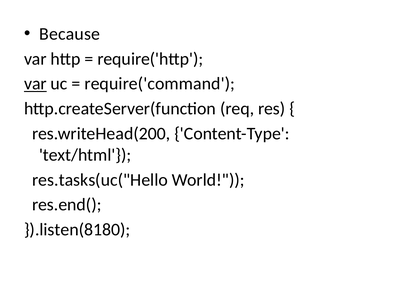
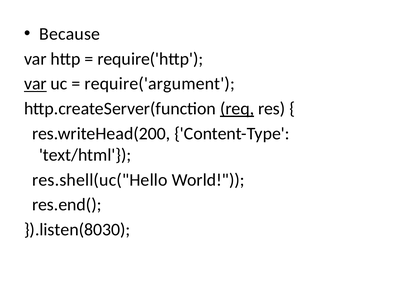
require('command: require('command -> require('argument
req underline: none -> present
res.tasks(uc("Hello: res.tasks(uc("Hello -> res.shell(uc("Hello
}).listen(8180: }).listen(8180 -> }).listen(8030
